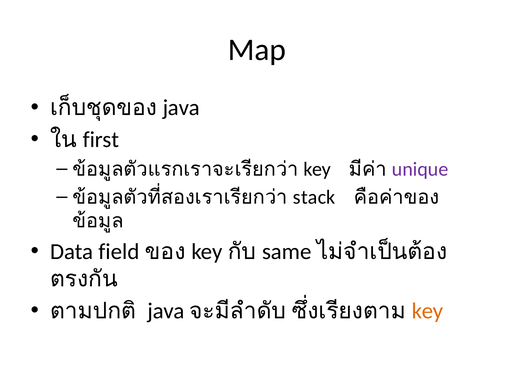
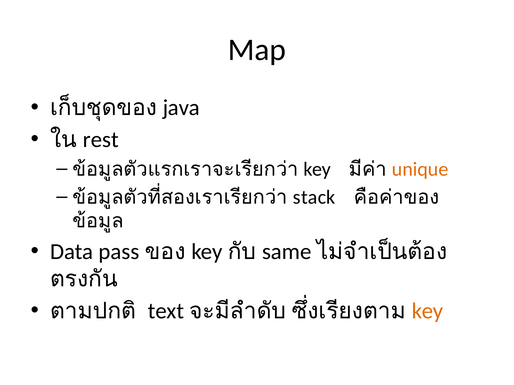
first: first -> rest
unique colour: purple -> orange
field: field -> pass
java at (166, 311): java -> text
